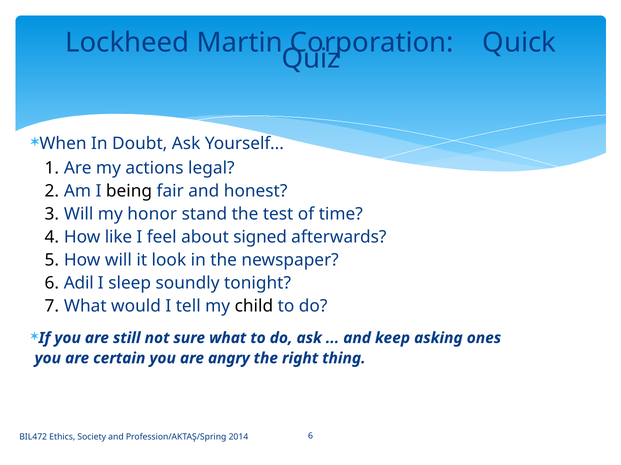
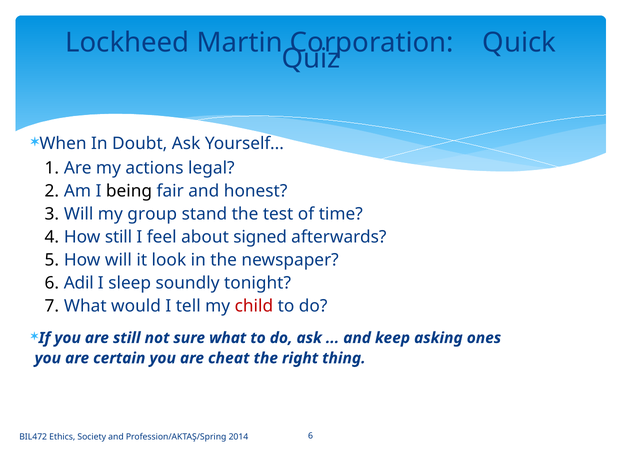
honor: honor -> group
How like: like -> still
child colour: black -> red
angry: angry -> cheat
